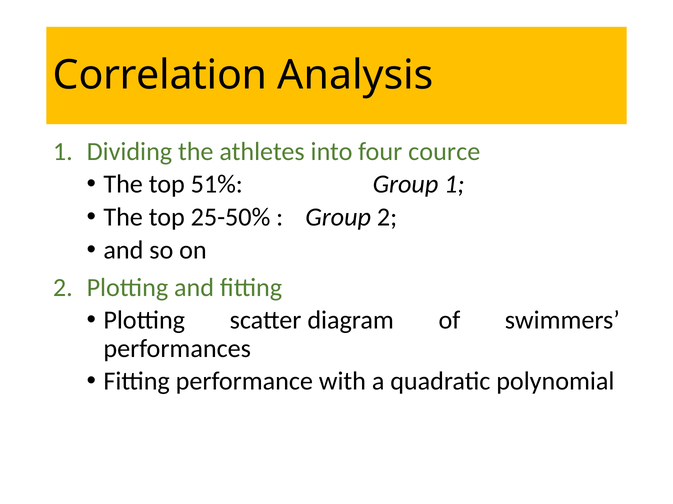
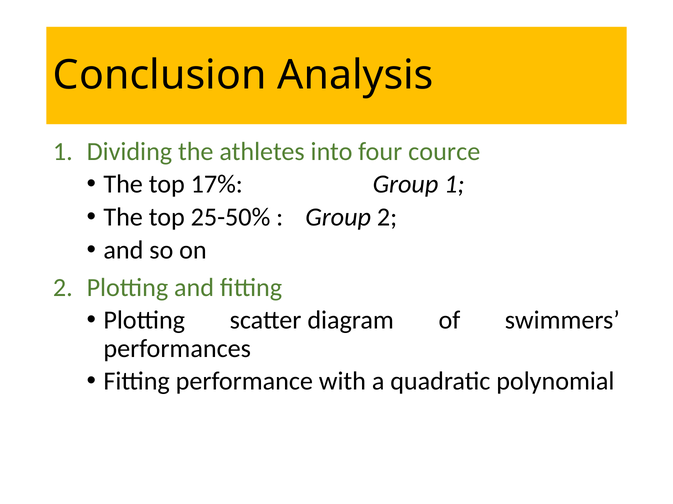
Correlation: Correlation -> Conclusion
51%: 51% -> 17%
